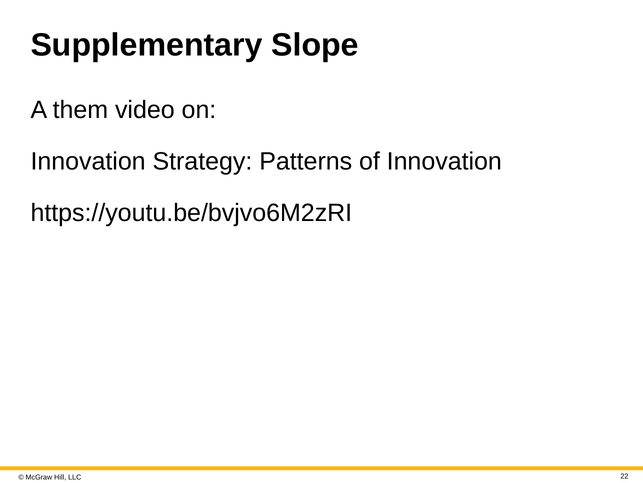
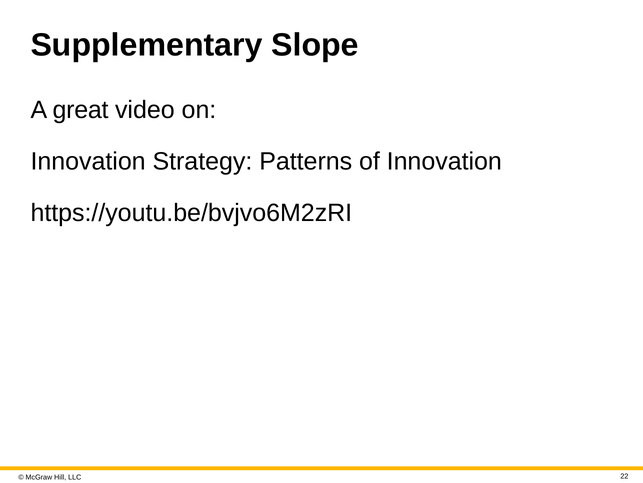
them: them -> great
